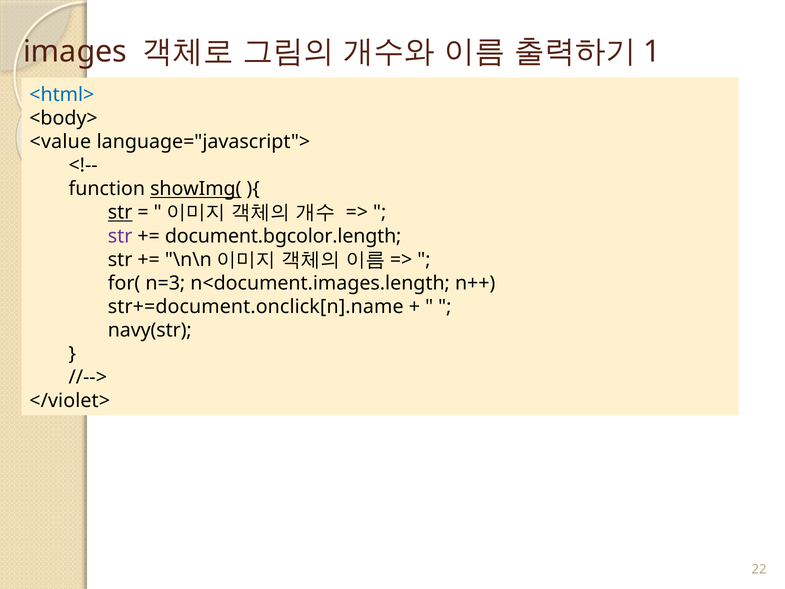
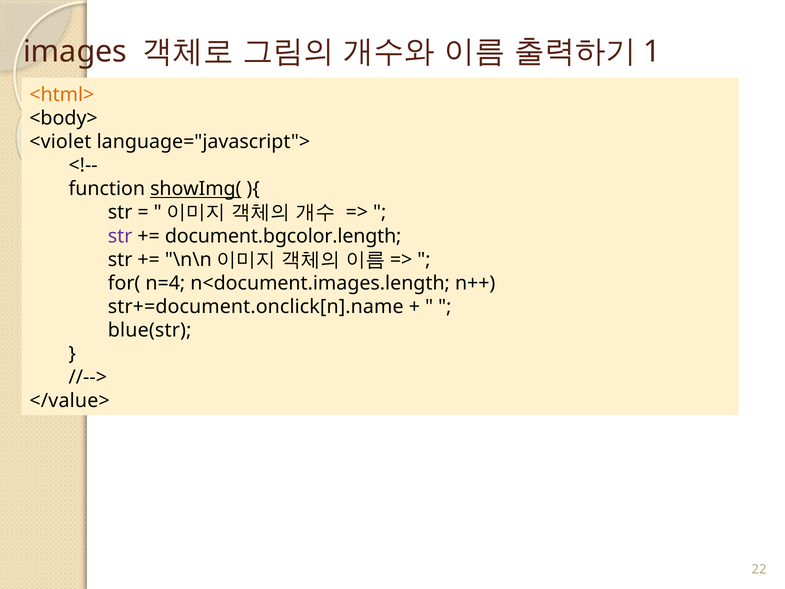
<html> colour: blue -> orange
<value: <value -> <violet
str at (120, 212) underline: present -> none
n=3: n=3 -> n=4
navy(str: navy(str -> blue(str
</violet>: </violet> -> </value>
